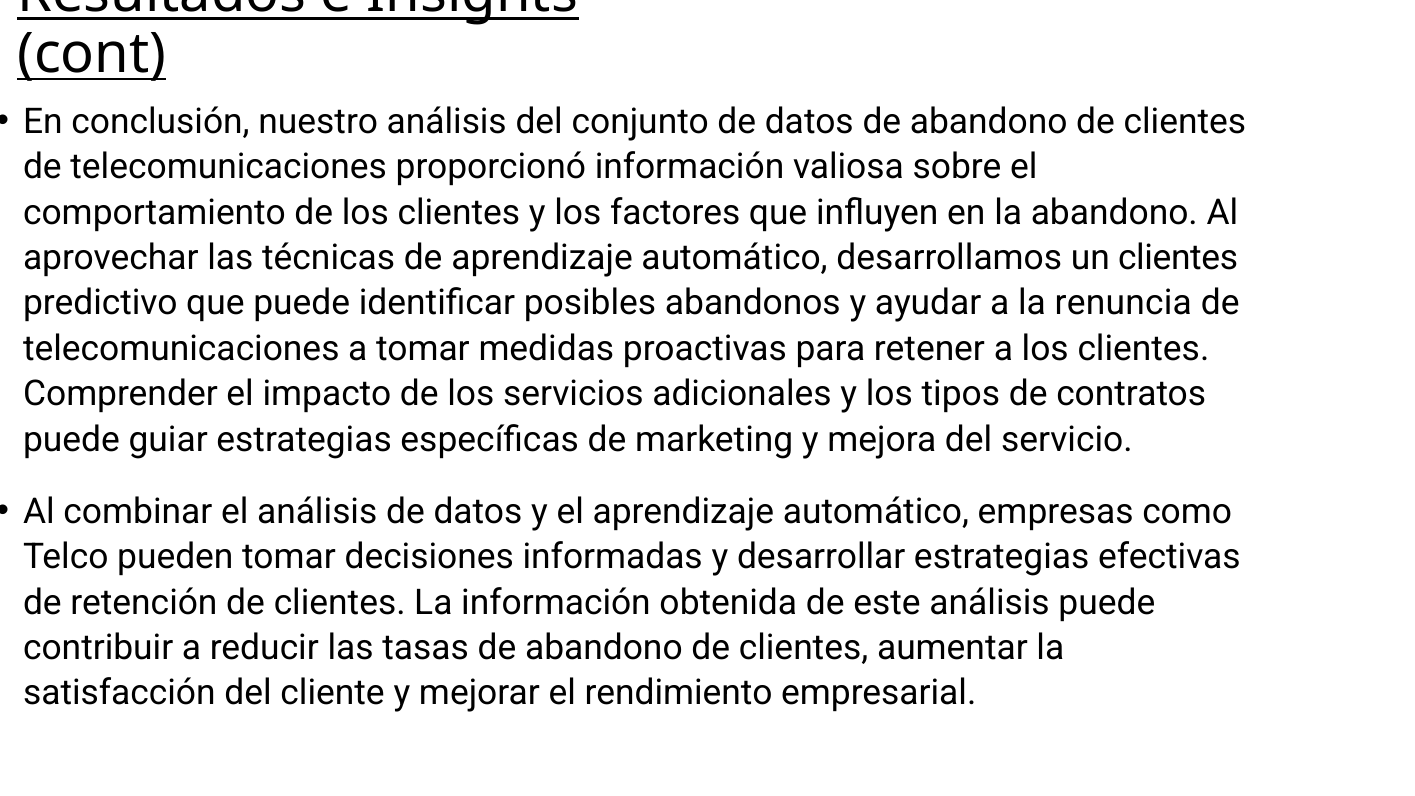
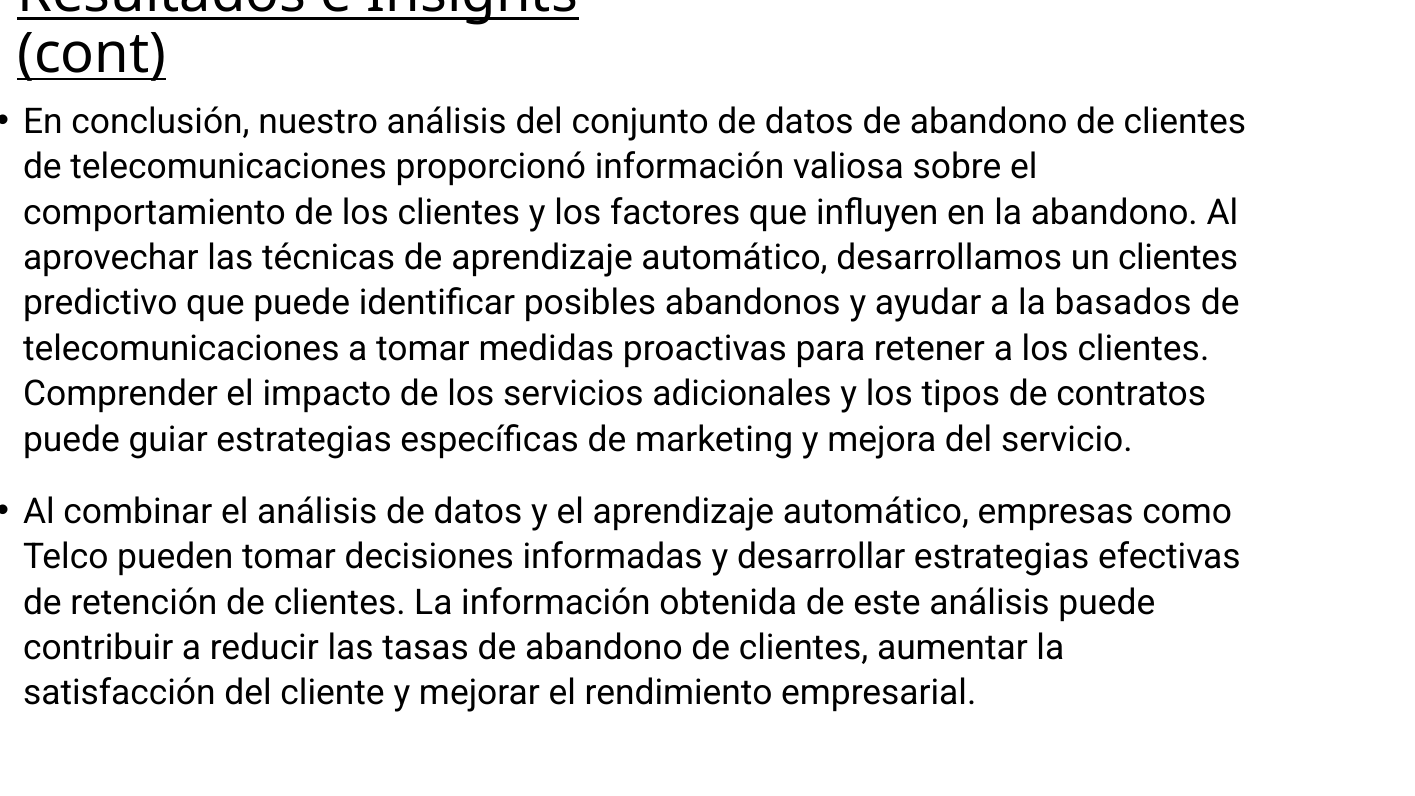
renuncia: renuncia -> basados
